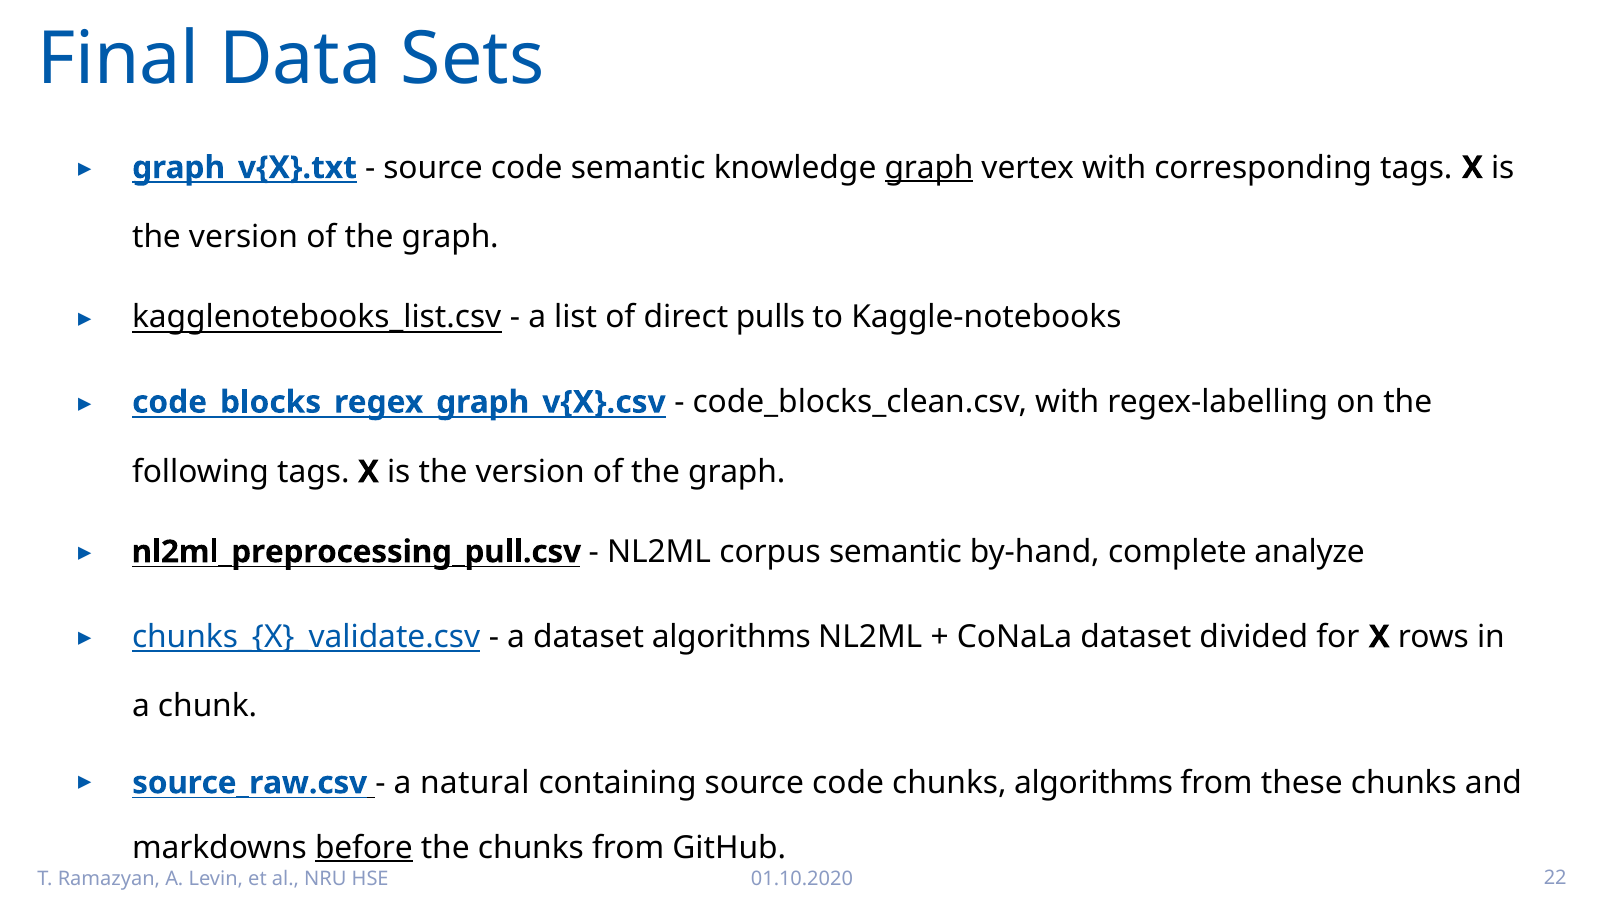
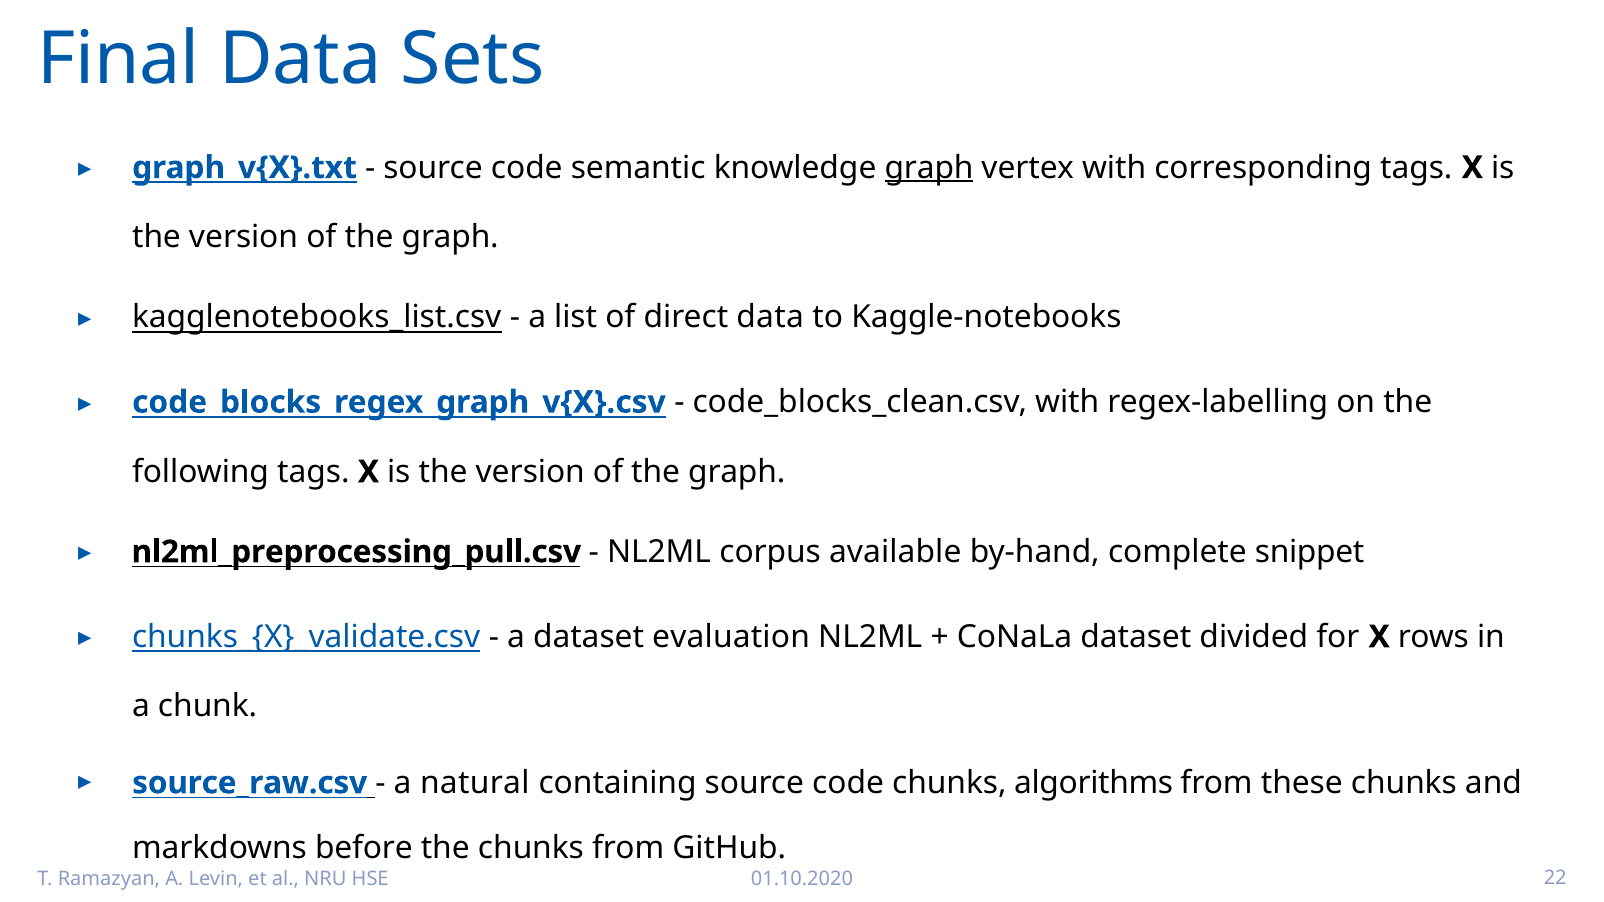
direct pulls: pulls -> data
corpus semantic: semantic -> available
analyze: analyze -> snippet
dataset algorithms: algorithms -> evaluation
before underline: present -> none
